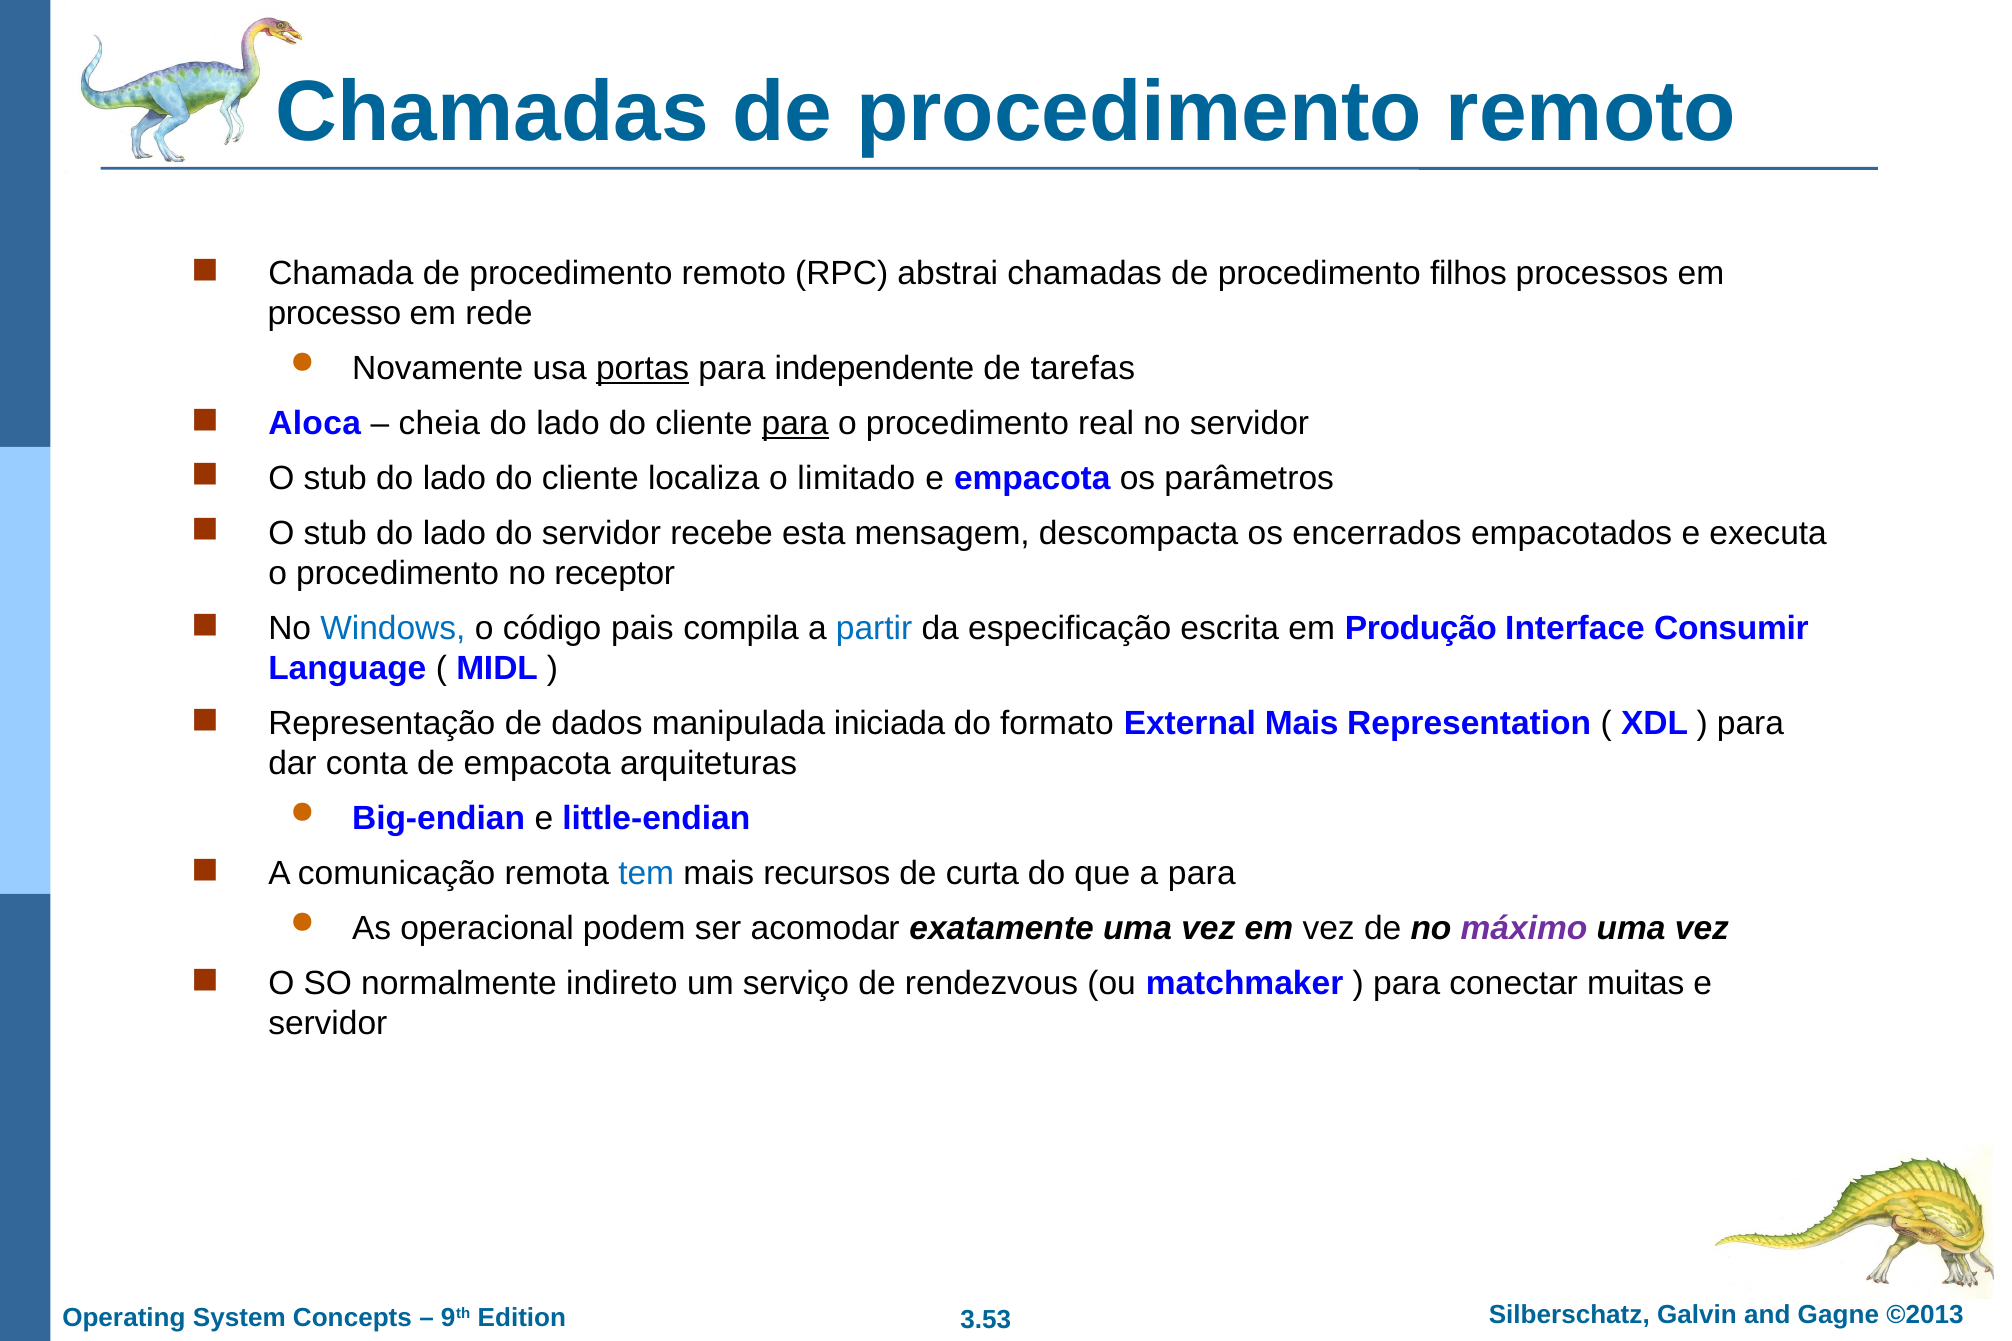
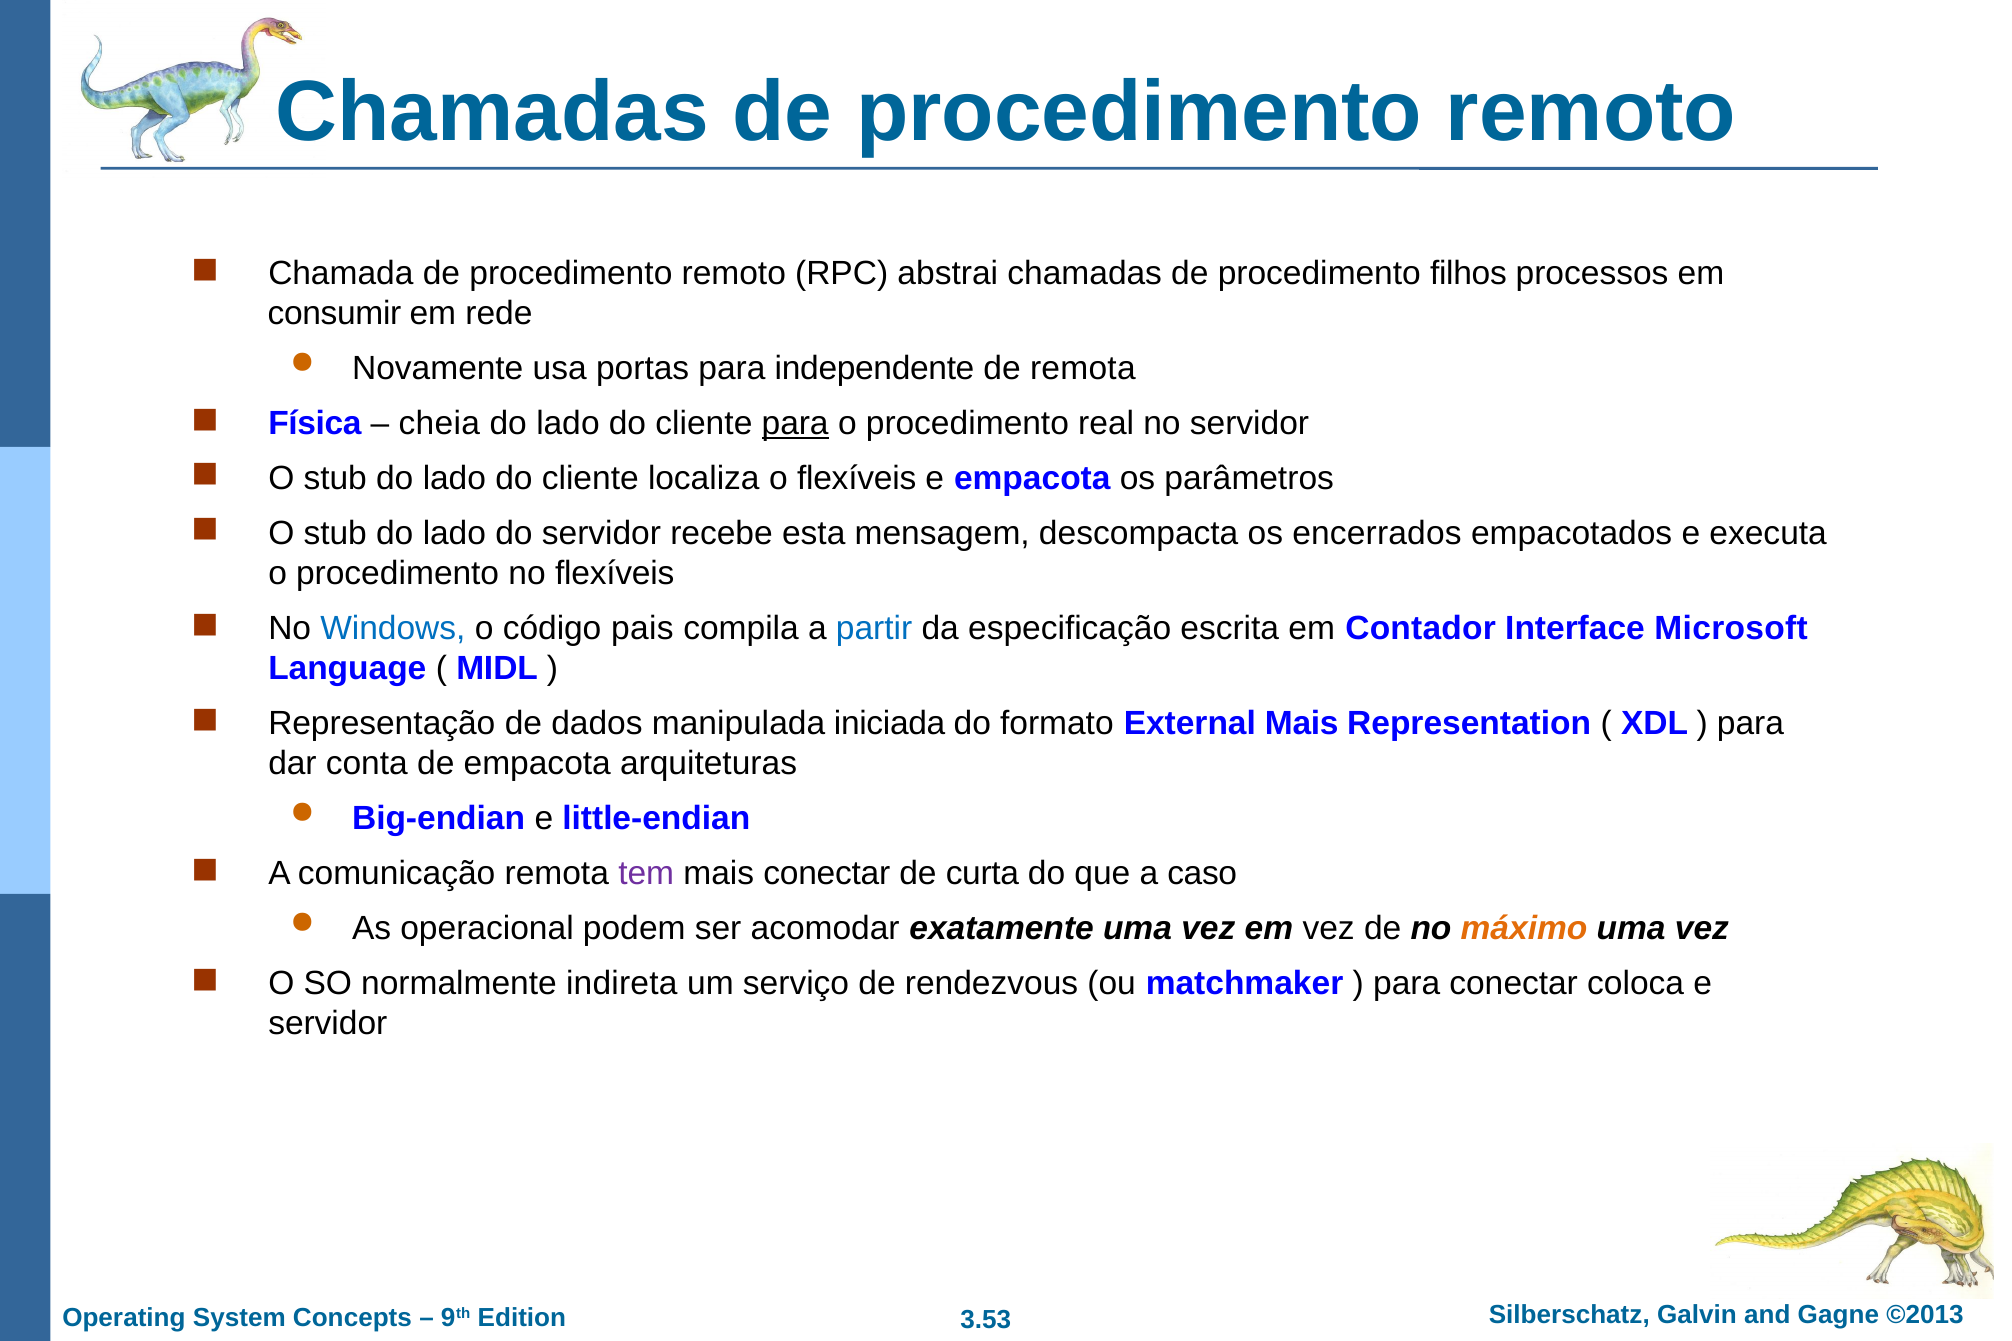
processo: processo -> consumir
portas underline: present -> none
de tarefas: tarefas -> remota
Aloca: Aloca -> Física
o limitado: limitado -> flexíveis
no receptor: receptor -> flexíveis
Produção: Produção -> Contador
Consumir: Consumir -> Microsoft
tem colour: blue -> purple
mais recursos: recursos -> conectar
a para: para -> caso
máximo colour: purple -> orange
indireto: indireto -> indireta
muitas: muitas -> coloca
